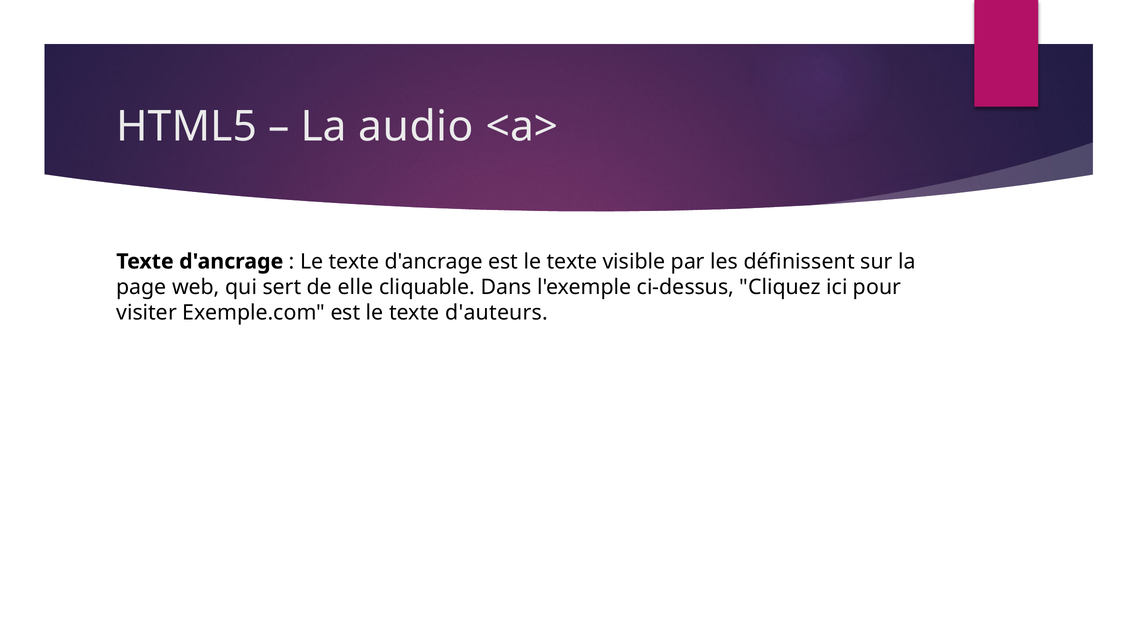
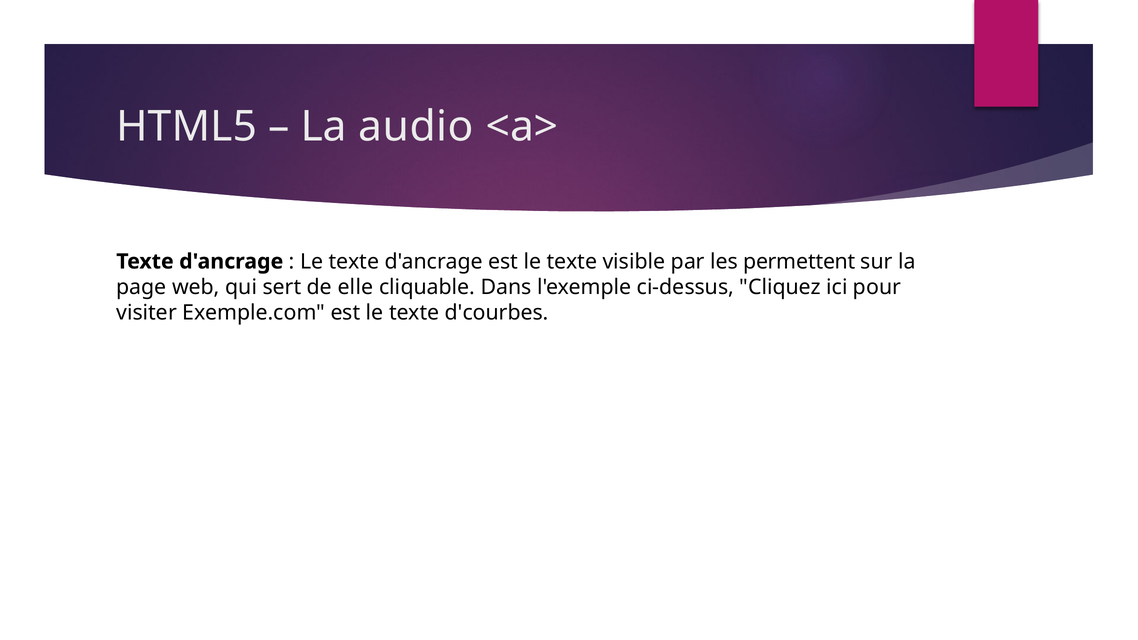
définissent: définissent -> permettent
d'auteurs: d'auteurs -> d'courbes
